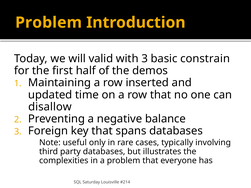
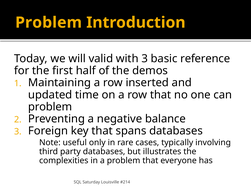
constrain: constrain -> reference
disallow at (50, 107): disallow -> problem
